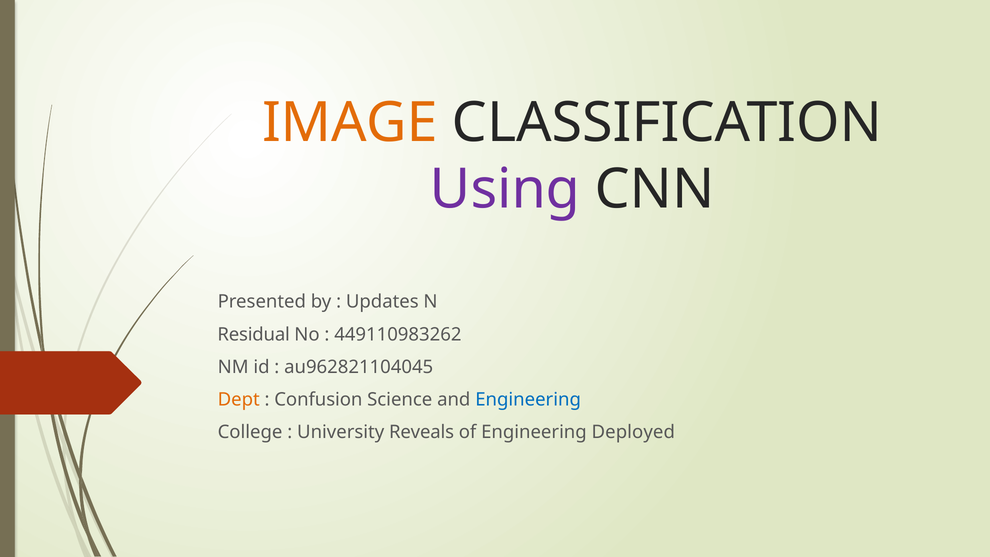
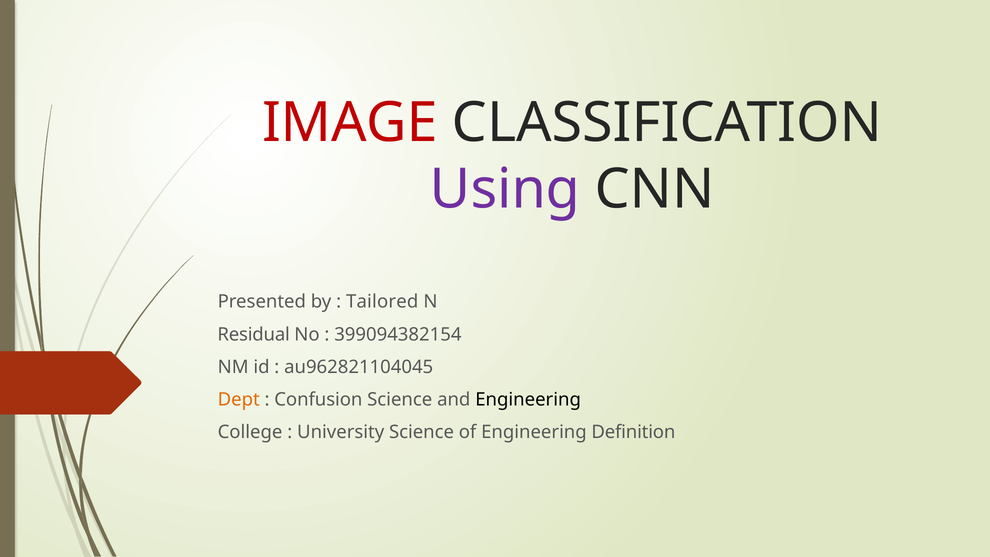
IMAGE colour: orange -> red
Updates: Updates -> Tailored
449110983262: 449110983262 -> 399094382154
Engineering at (528, 399) colour: blue -> black
University Reveals: Reveals -> Science
Deployed: Deployed -> Definition
